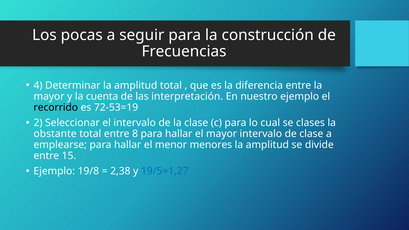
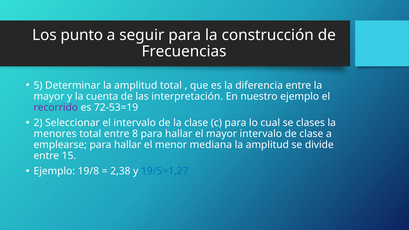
pocas: pocas -> punto
4: 4 -> 5
recorrido colour: black -> purple
obstante: obstante -> menores
menores: menores -> mediana
